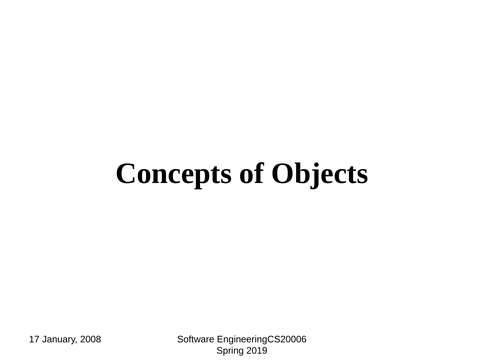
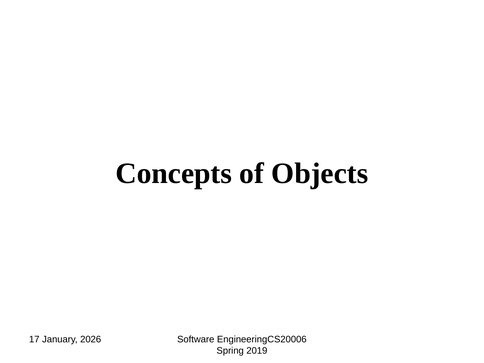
2008: 2008 -> 2026
